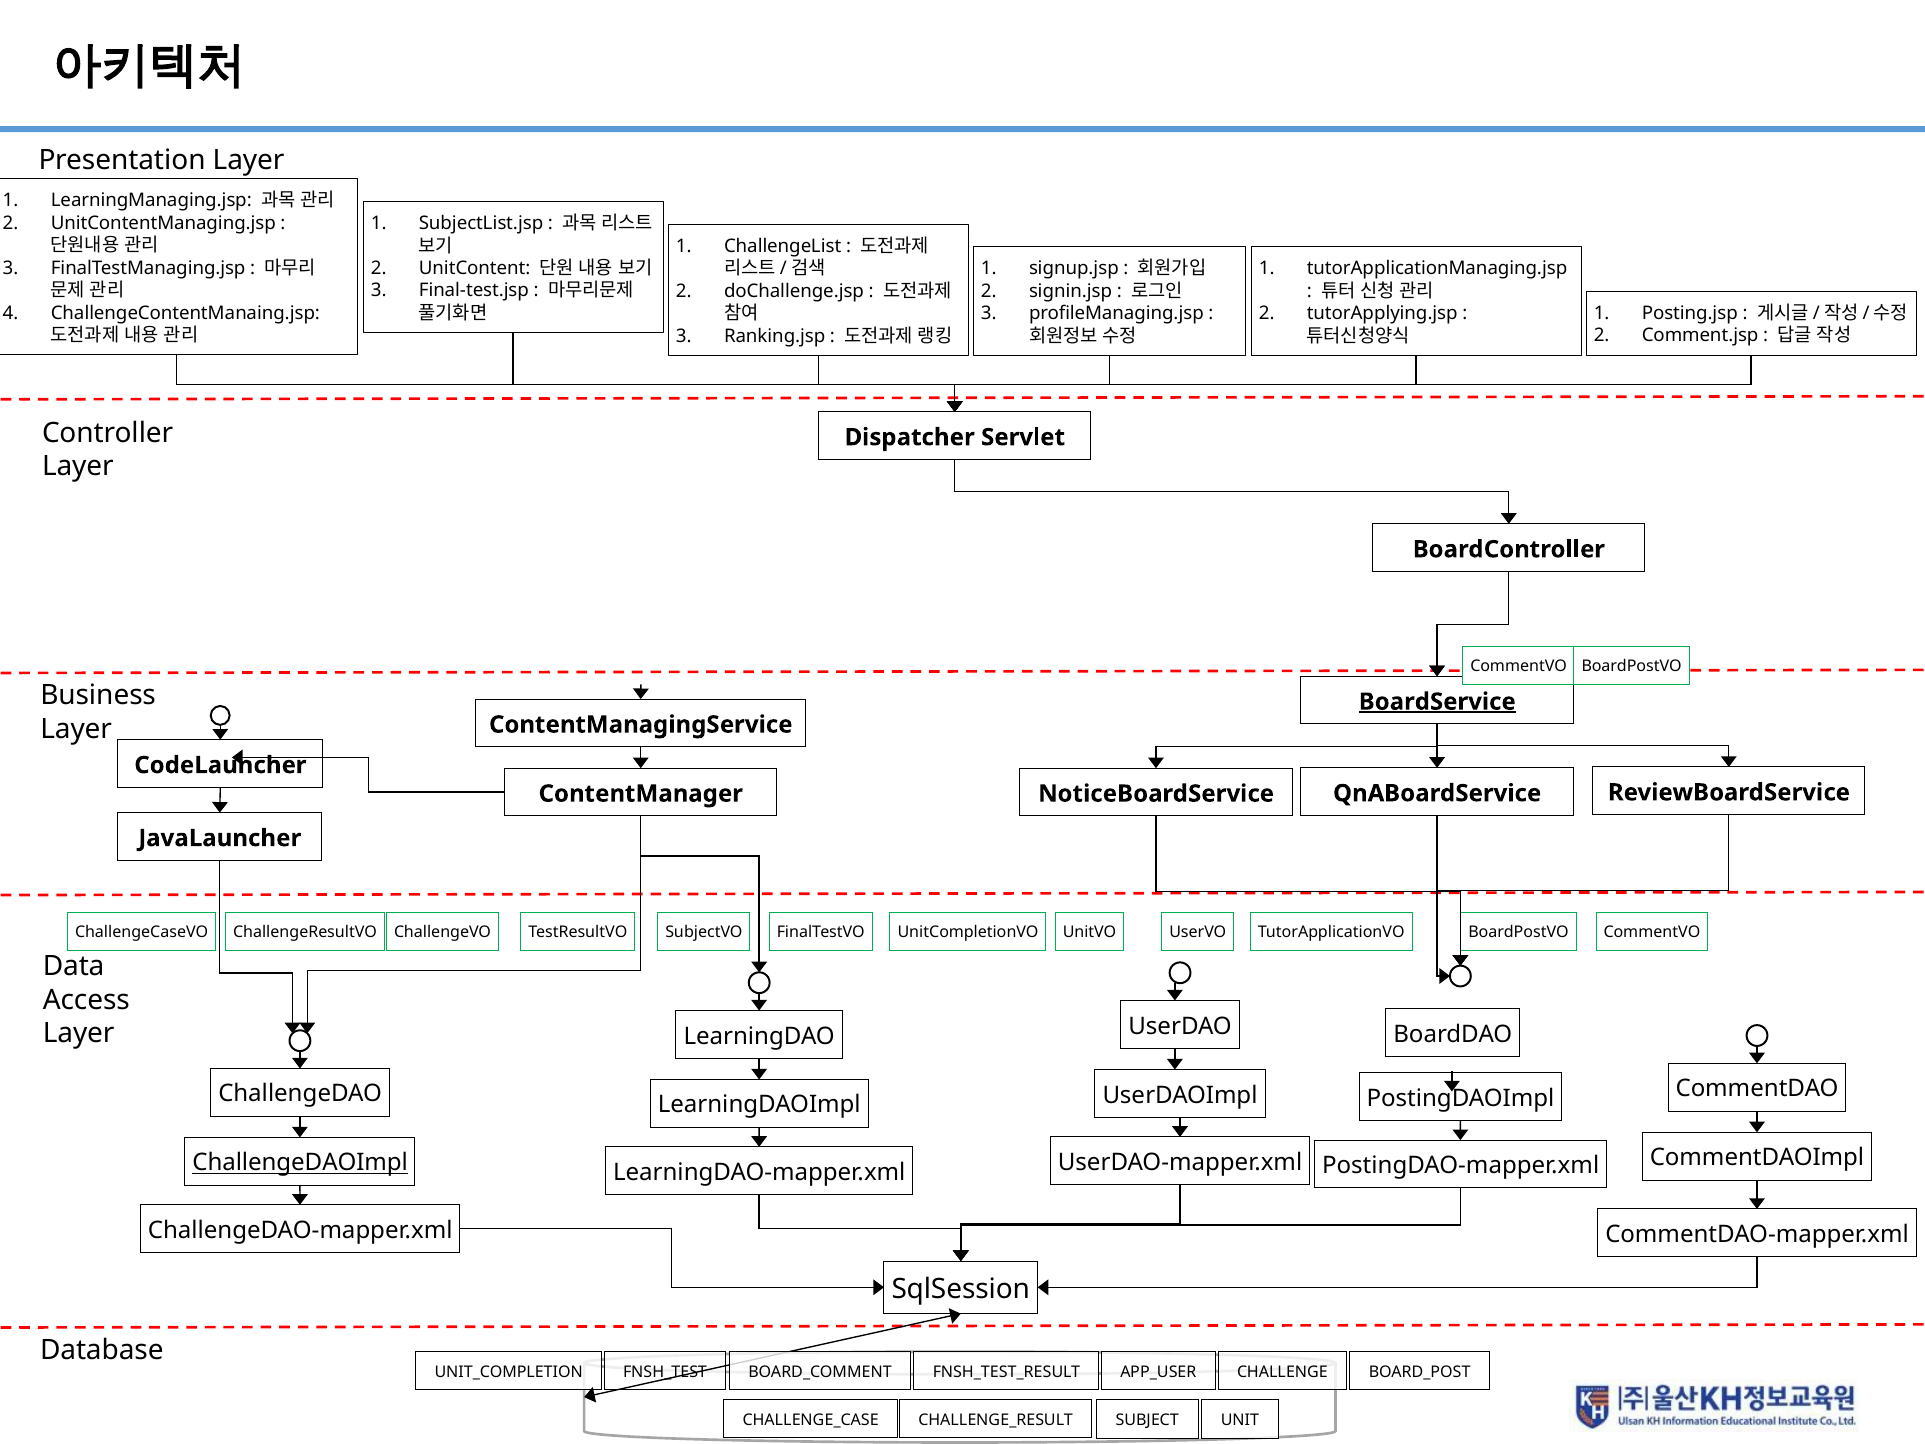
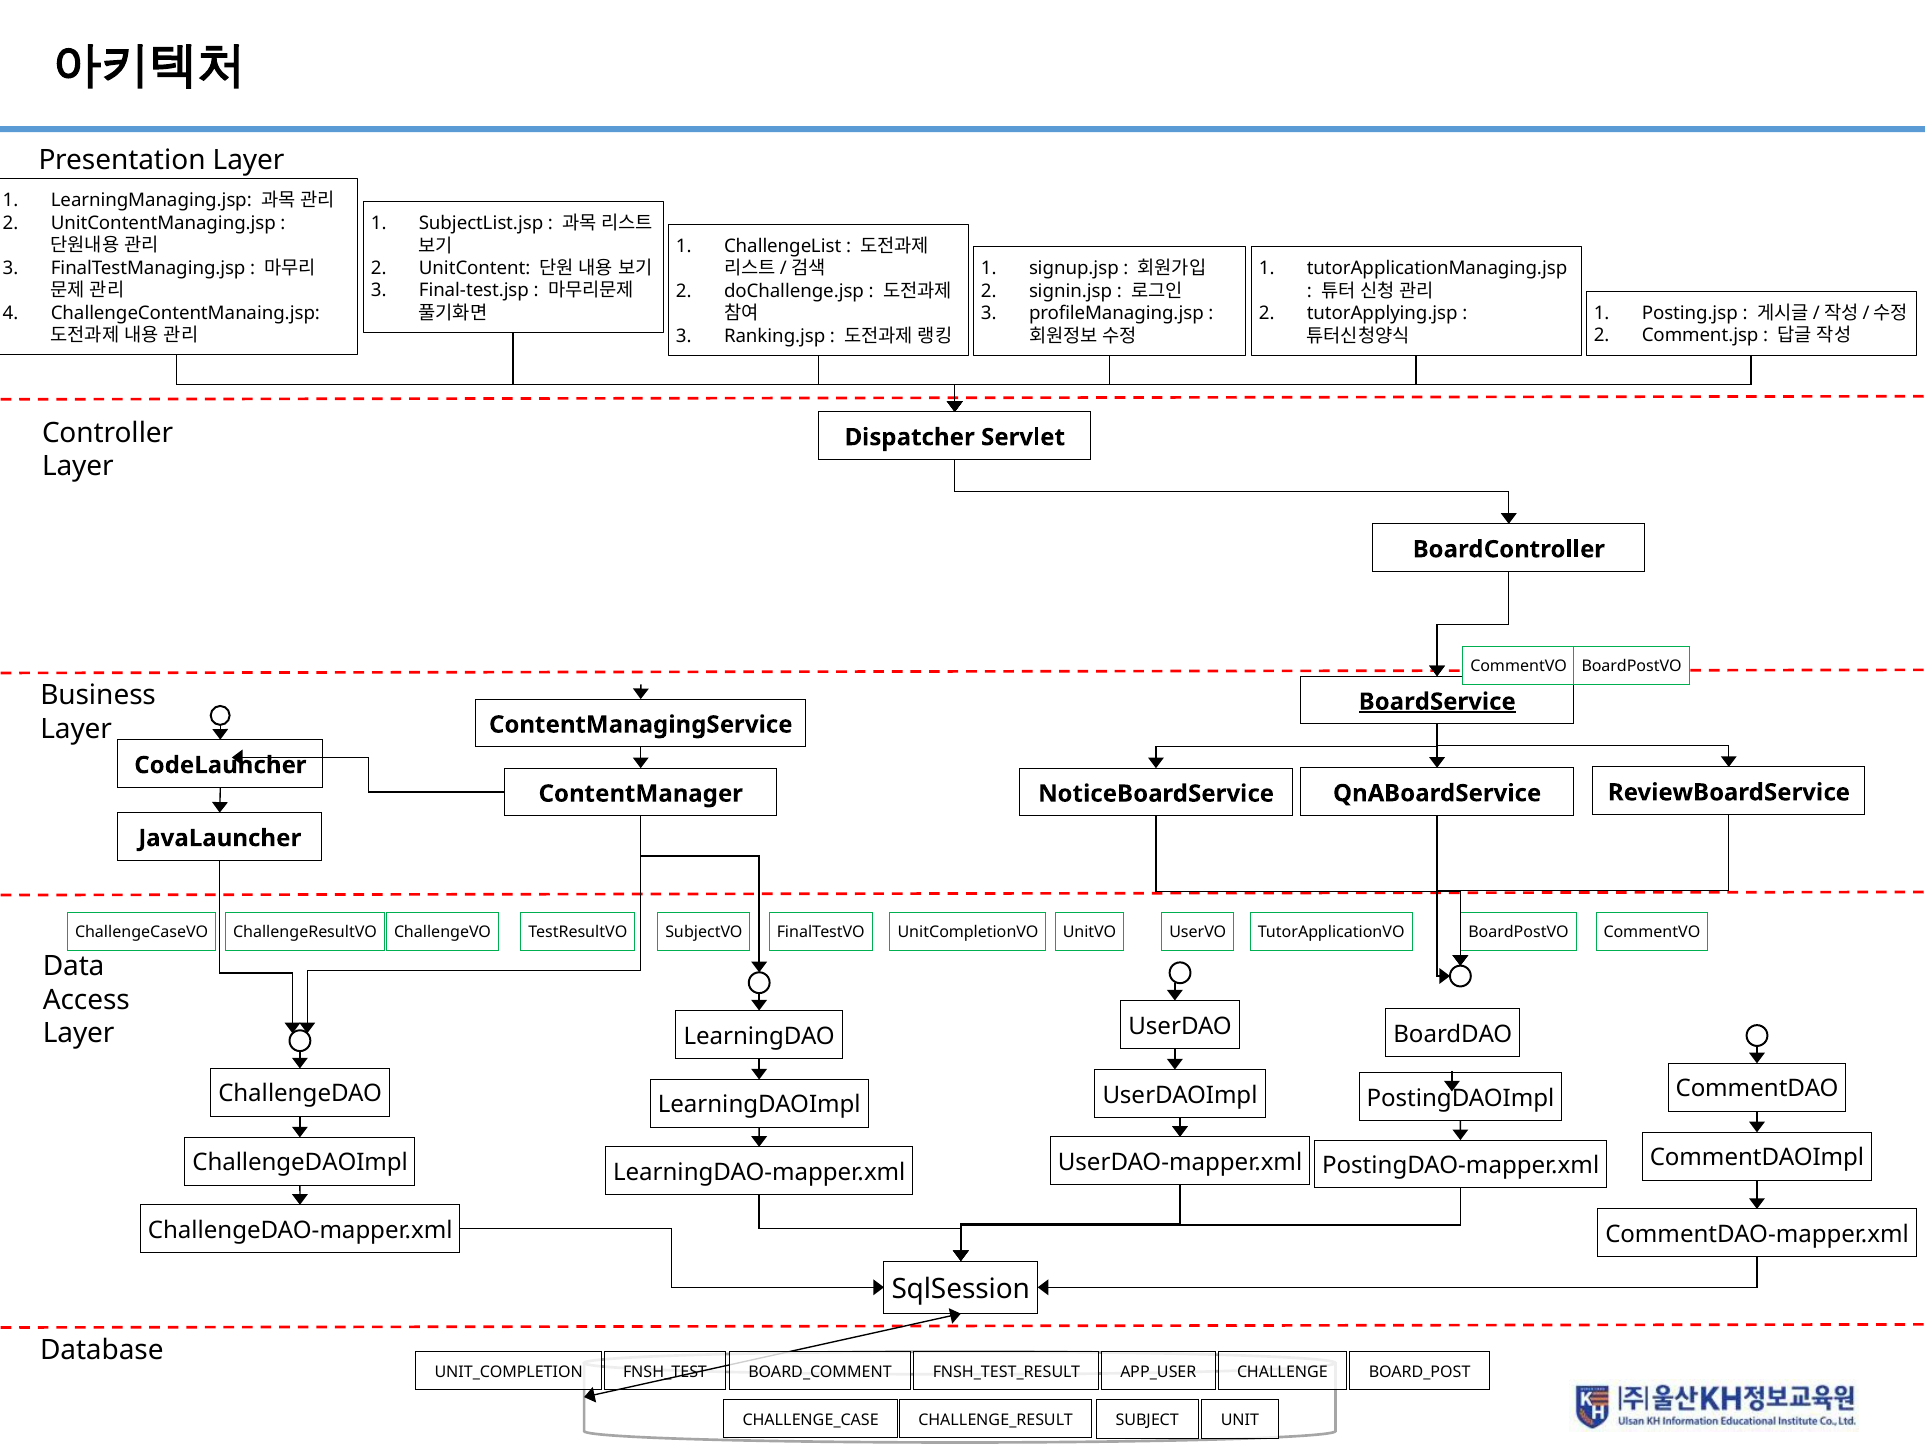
ChallengeDAOImpl underline: present -> none
